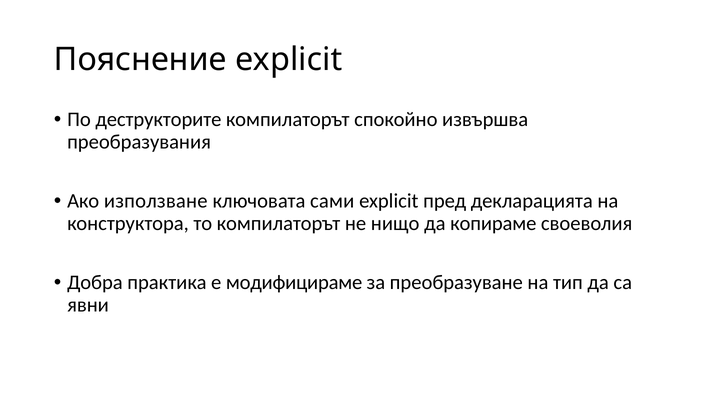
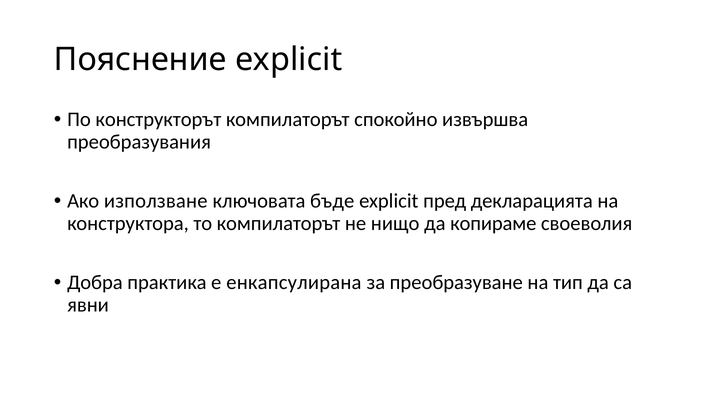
деструкторите: деструкторите -> конструкторът
сами: сами -> бъде
модифицираме: модифицираме -> енкапсулирана
